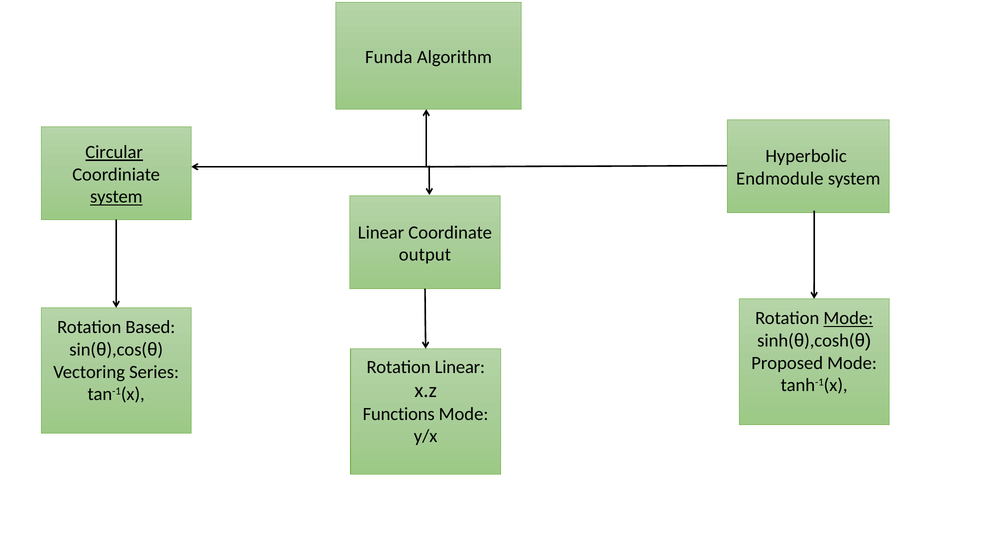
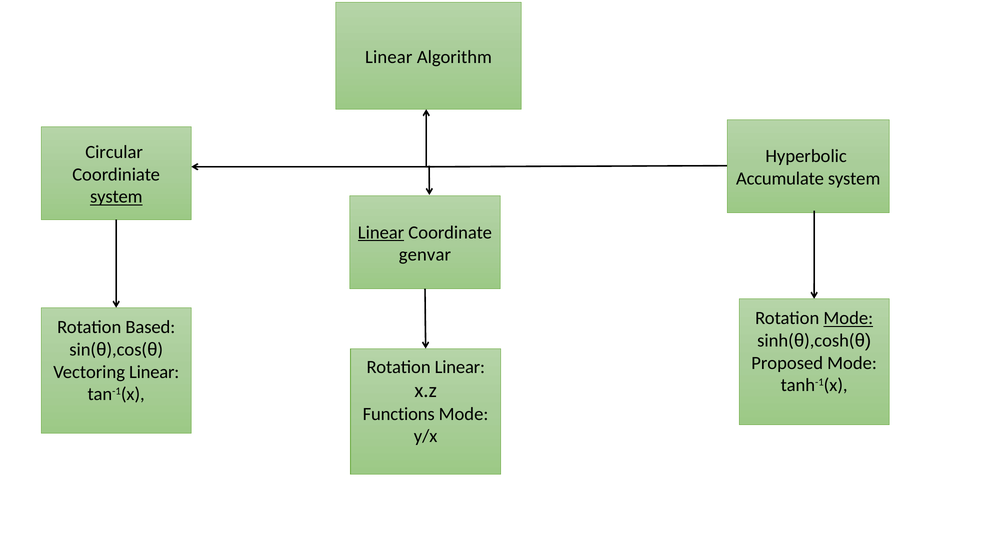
Funda at (389, 57): Funda -> Linear
Circular underline: present -> none
Endmodule: Endmodule -> Accumulate
Linear at (381, 232) underline: none -> present
output: output -> genvar
Vectoring Series: Series -> Linear
